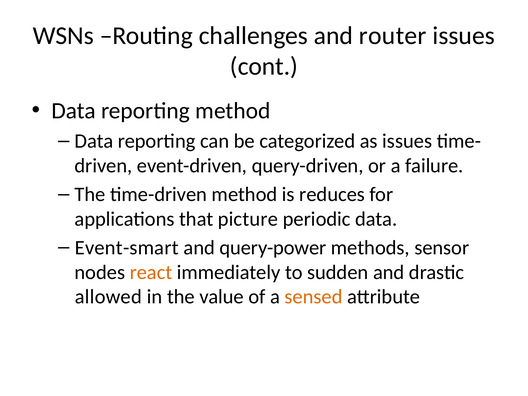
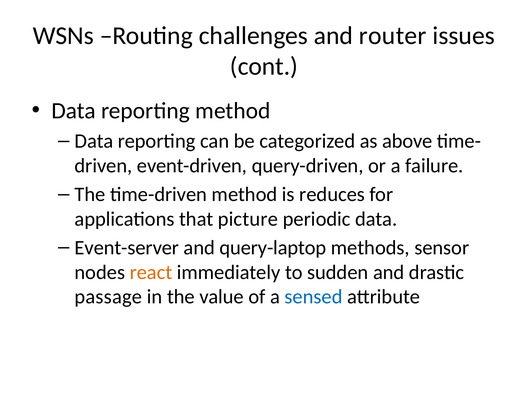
as issues: issues -> above
Event-smart: Event-smart -> Event-server
query-power: query-power -> query-laptop
allowed: allowed -> passage
sensed colour: orange -> blue
